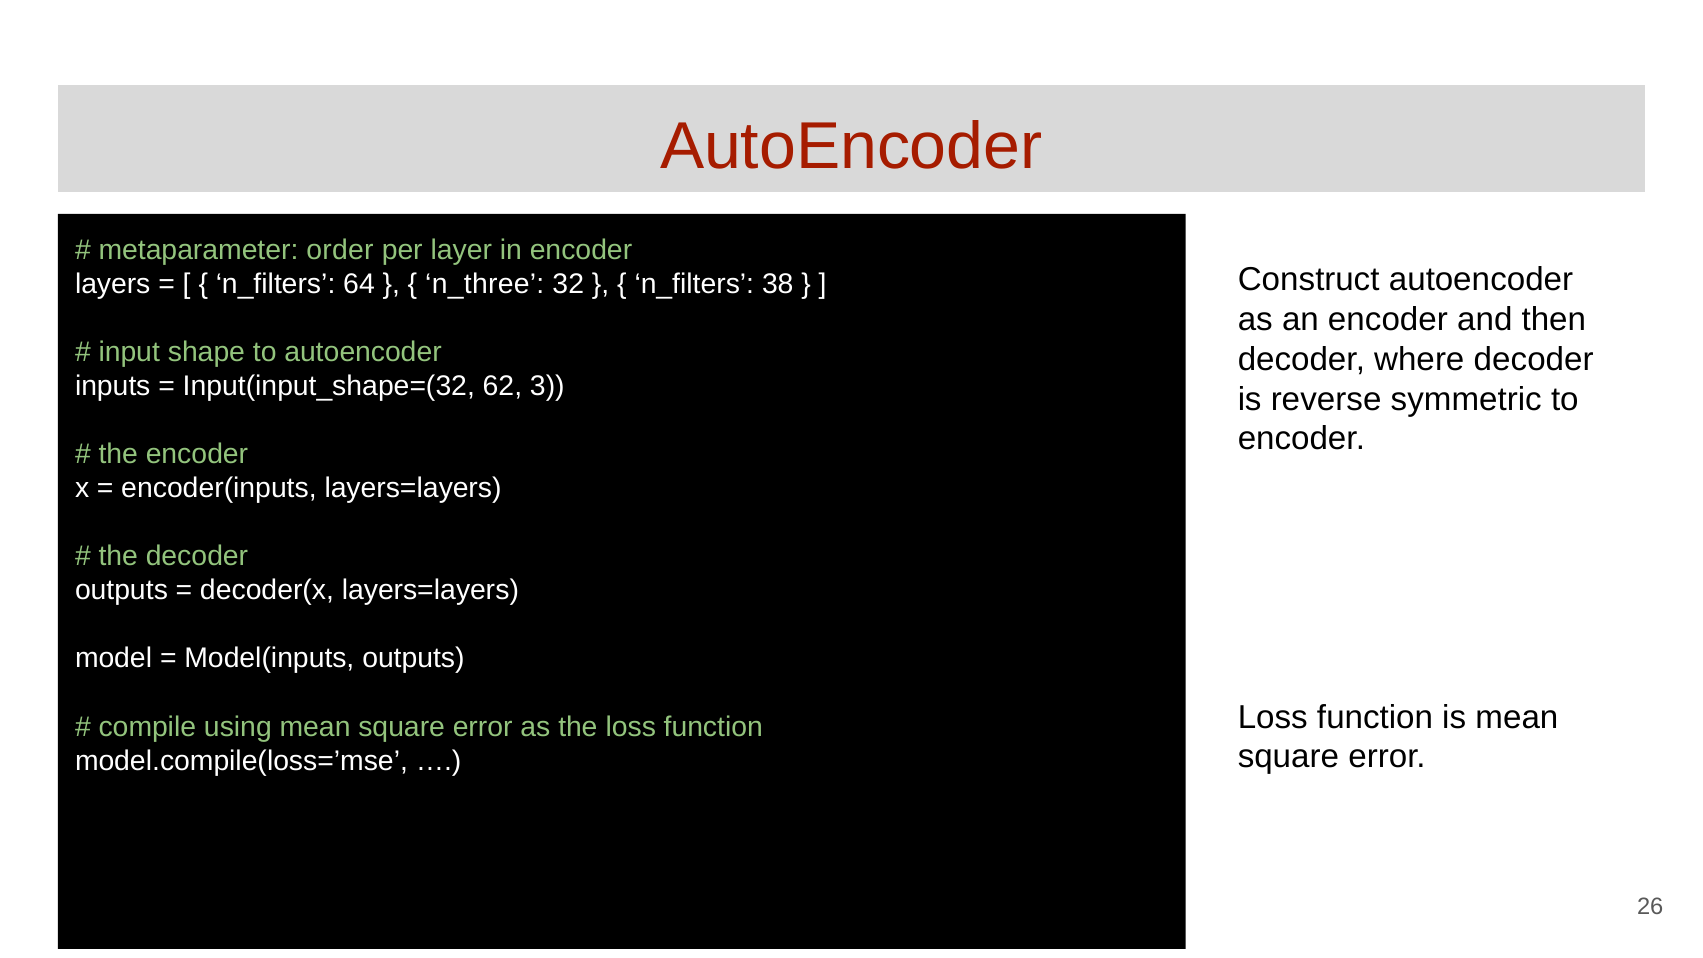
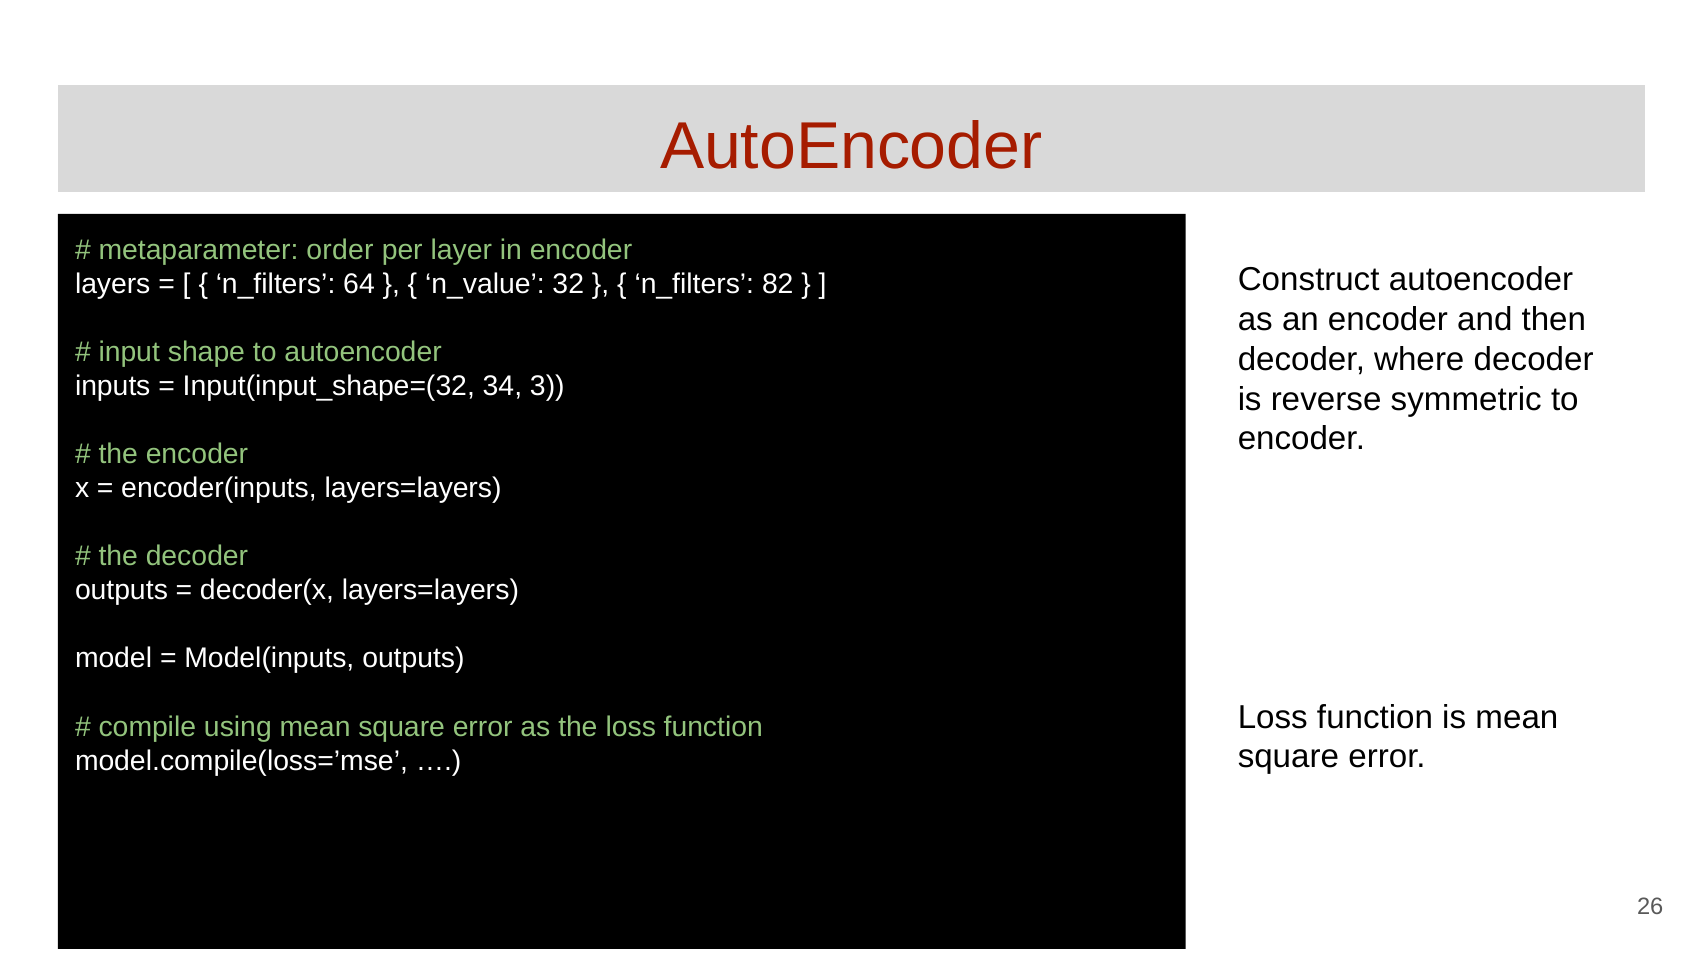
n_three: n_three -> n_value
38: 38 -> 82
62: 62 -> 34
